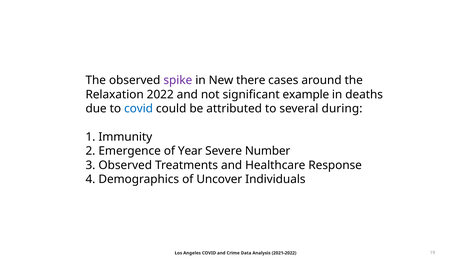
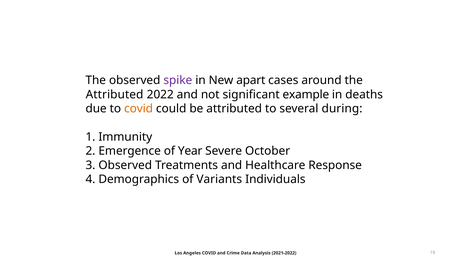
there: there -> apart
Relaxation at (115, 94): Relaxation -> Attributed
covid at (139, 109) colour: blue -> orange
Number: Number -> October
Uncover: Uncover -> Variants
